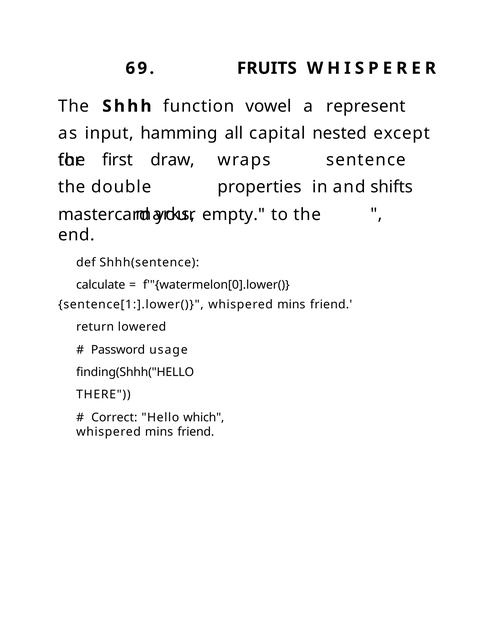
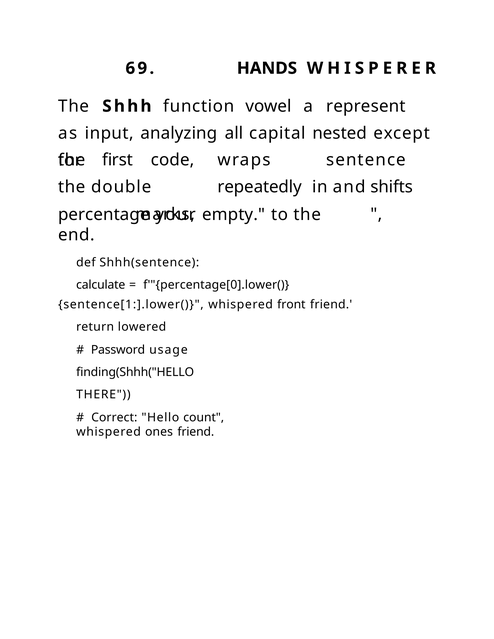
FRUITS: FRUITS -> HANDS
hamming: hamming -> analyzing
draw: draw -> code
properties: properties -> repeatedly
mastercard: mastercard -> percentage
f'"{watermelon[0].lower(: f'"{watermelon[0].lower( -> f'"{percentage[0].lower(
sentence[1:].lower( whispered mins: mins -> front
which: which -> count
mins at (159, 432): mins -> ones
